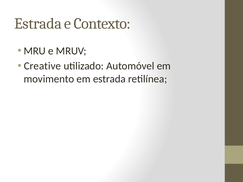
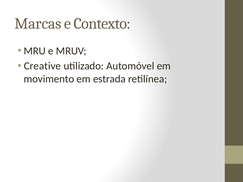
Estrada at (38, 24): Estrada -> Marcas
